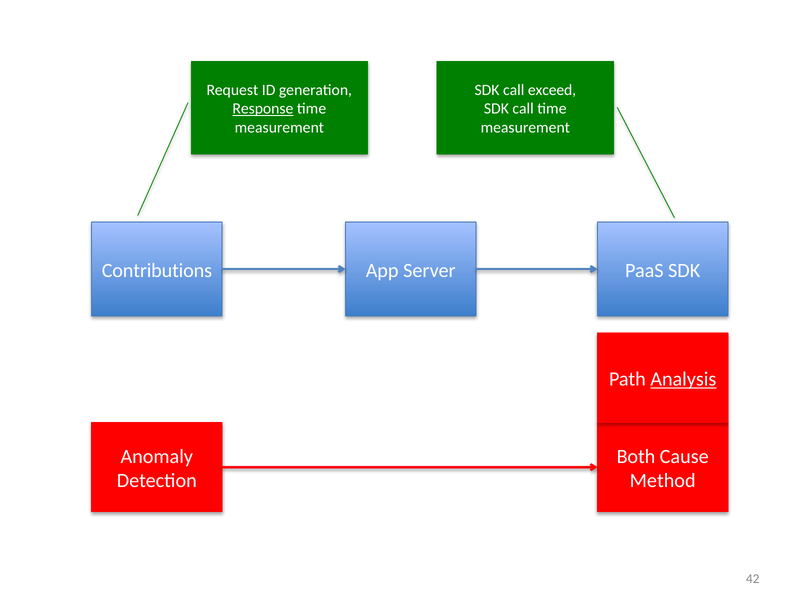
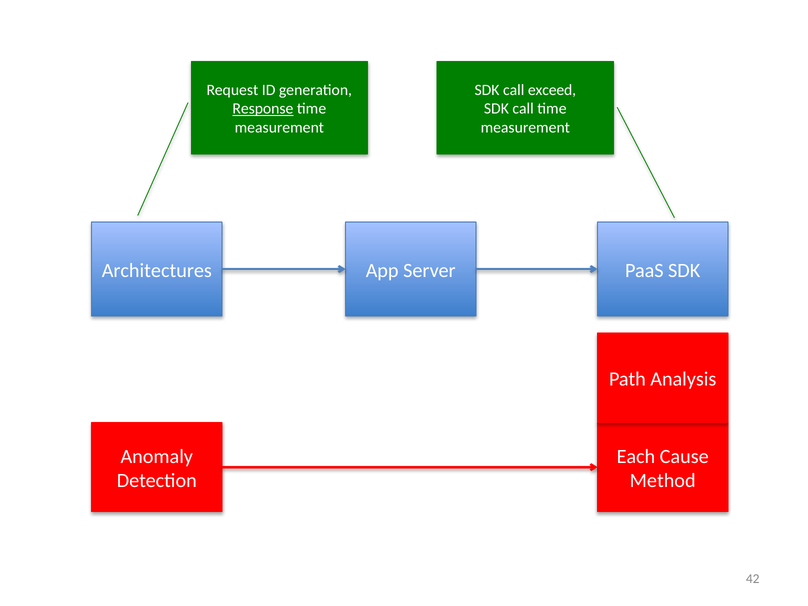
Contributions: Contributions -> Architectures
Analysis underline: present -> none
Both: Both -> Each
